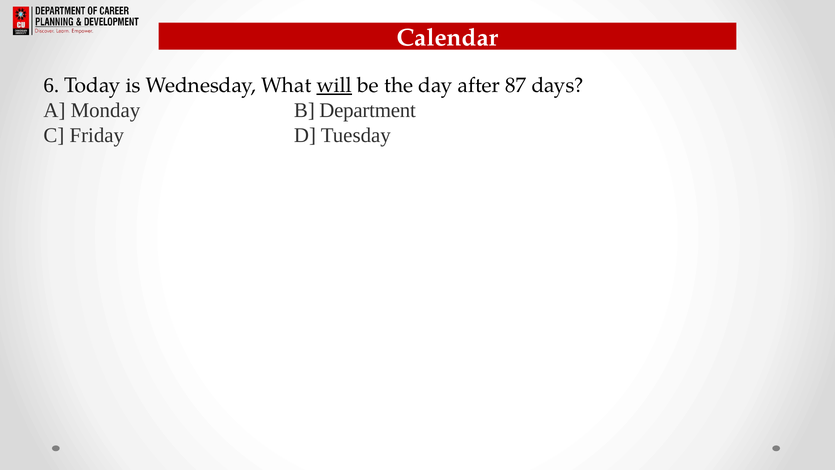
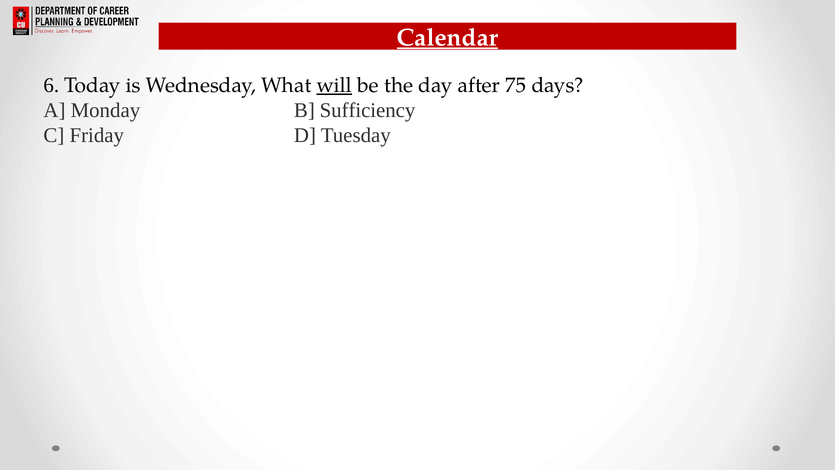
Calendar underline: none -> present
87: 87 -> 75
Department: Department -> Sufficiency
